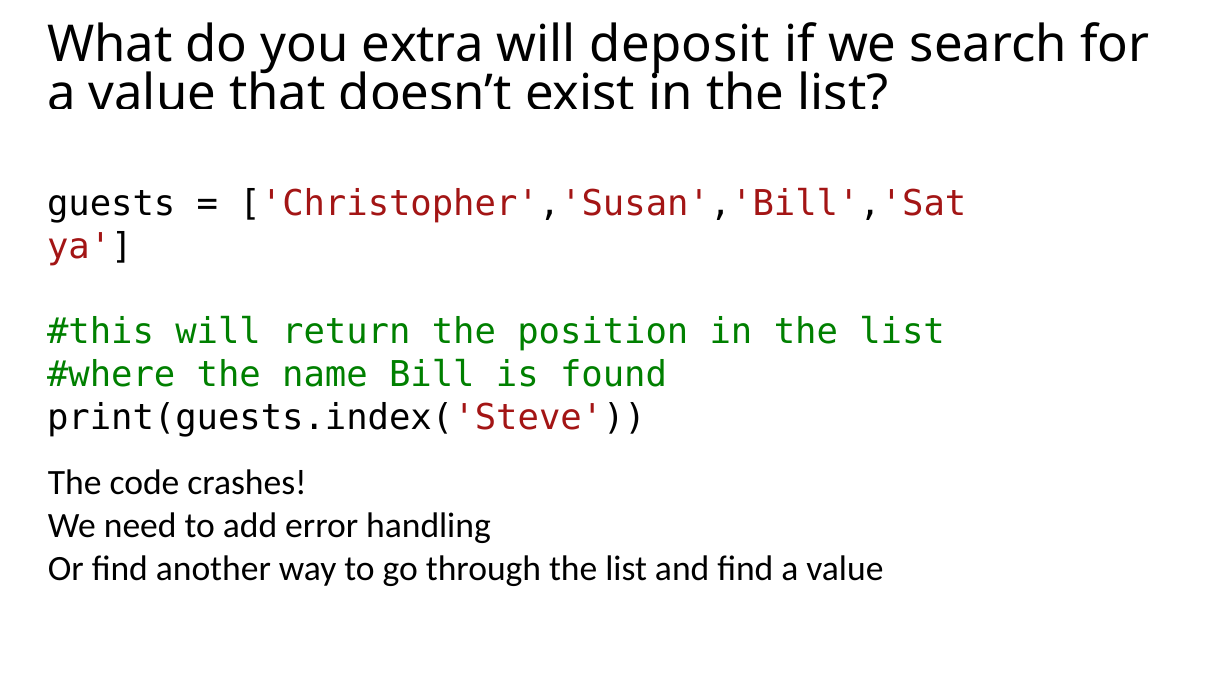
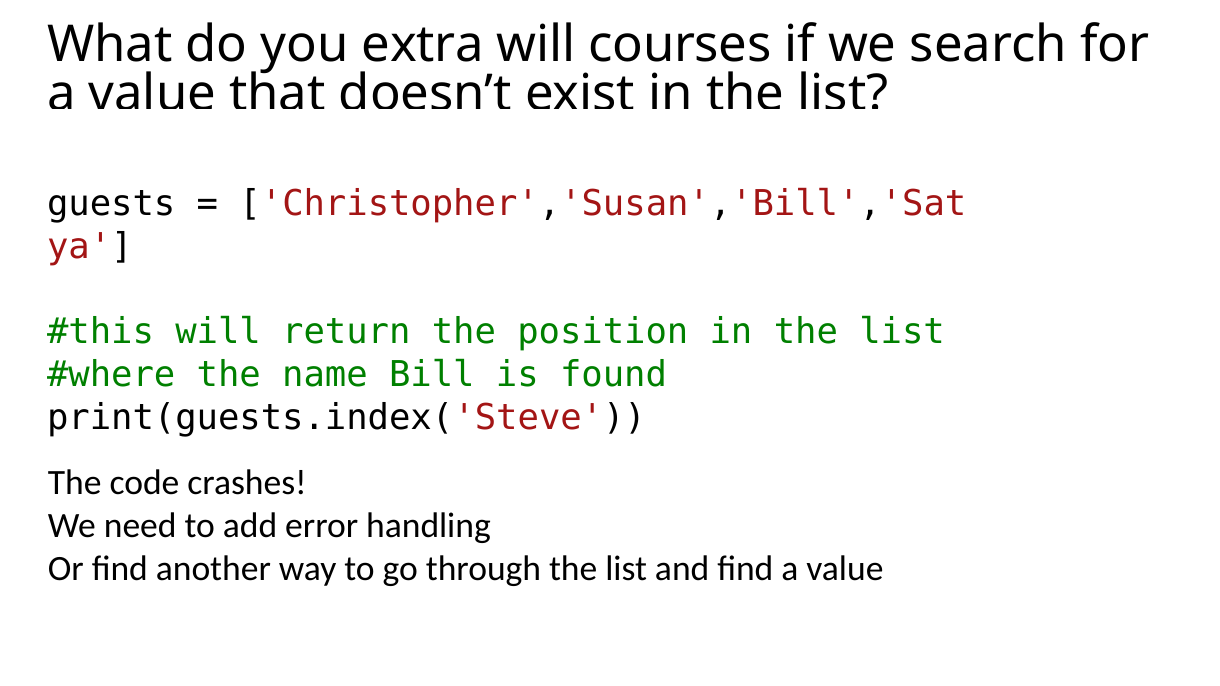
deposit: deposit -> courses
